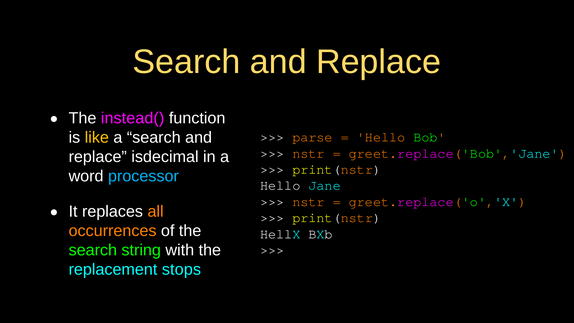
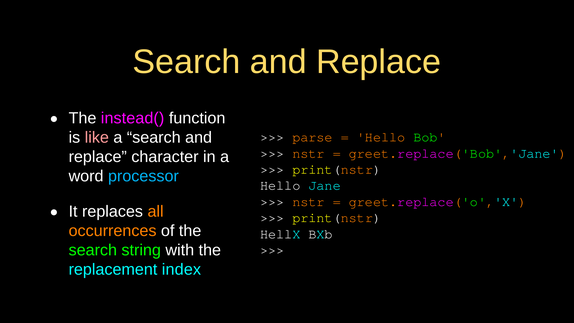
like colour: yellow -> pink
isdecimal: isdecimal -> character
stops: stops -> index
